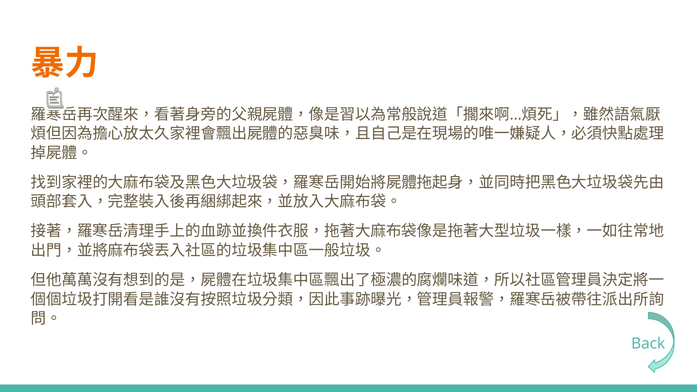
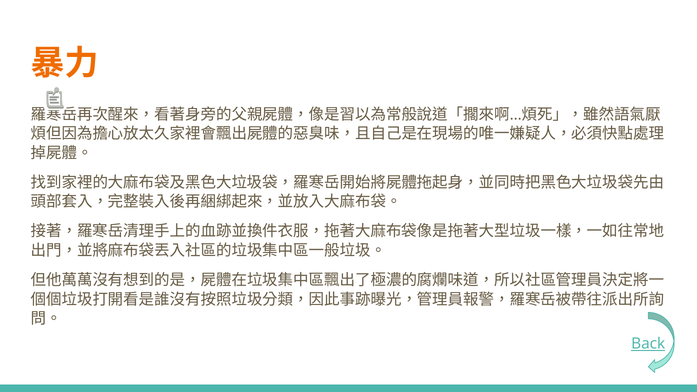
Back underline: none -> present
